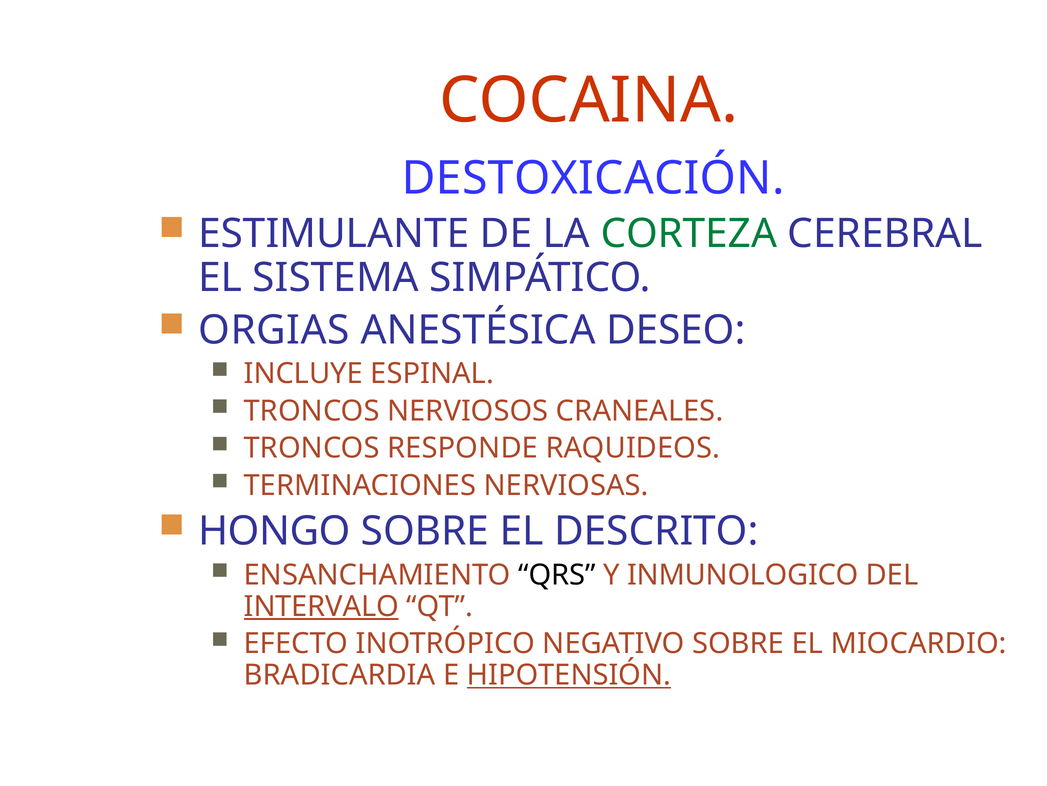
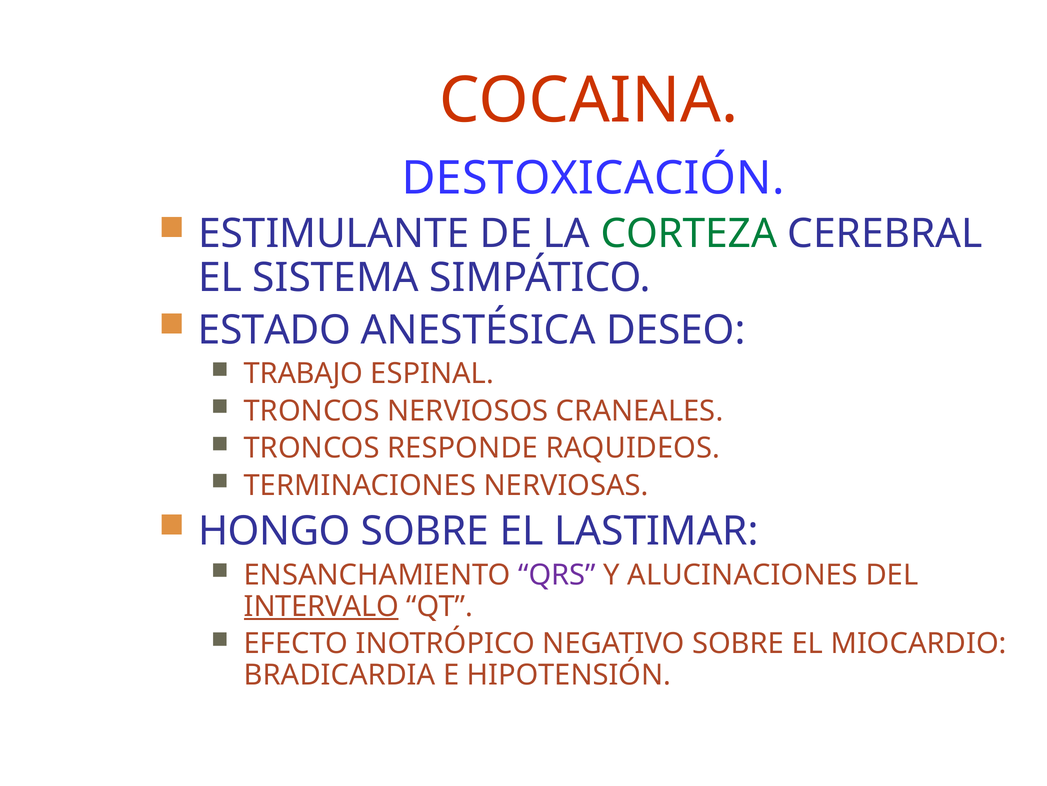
ORGIAS: ORGIAS -> ESTADO
INCLUYE: INCLUYE -> TRABAJO
DESCRITO: DESCRITO -> LASTIMAR
QRS colour: black -> purple
INMUNOLOGICO: INMUNOLOGICO -> ALUCINACIONES
HIPOTENSIÓN underline: present -> none
